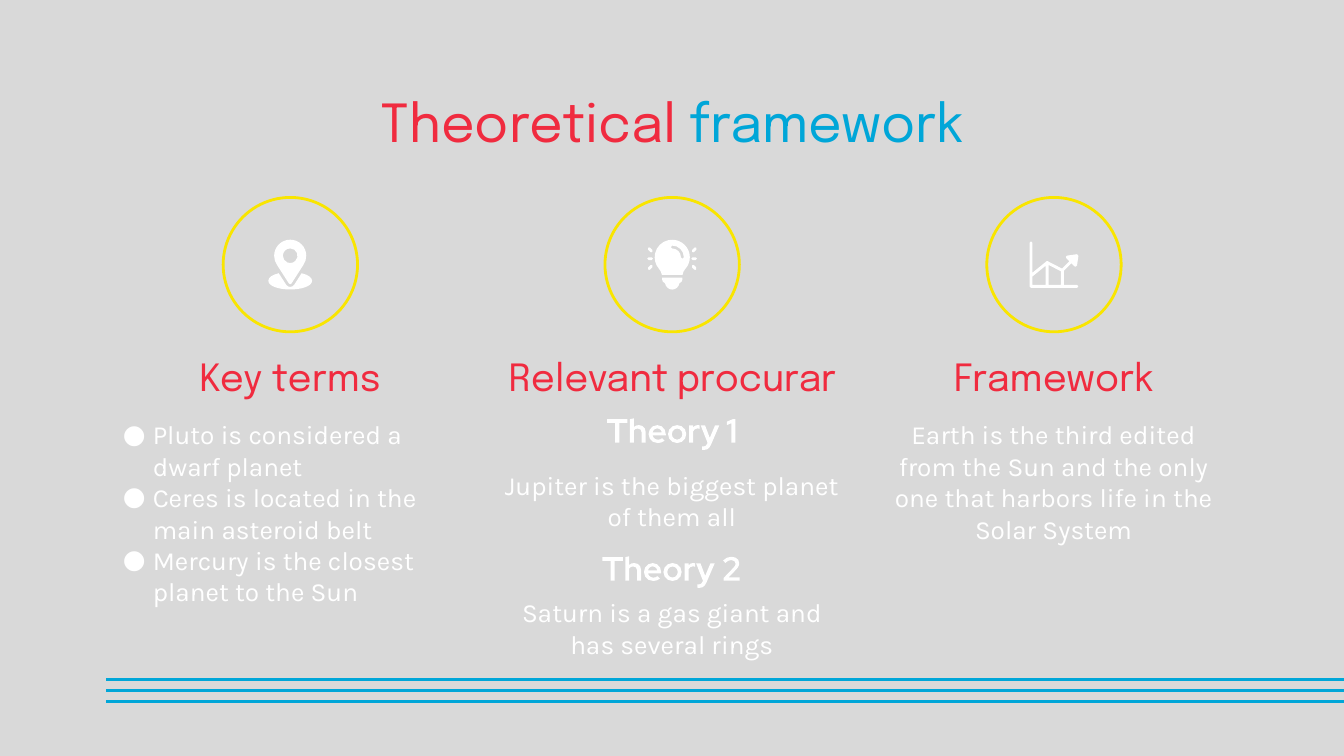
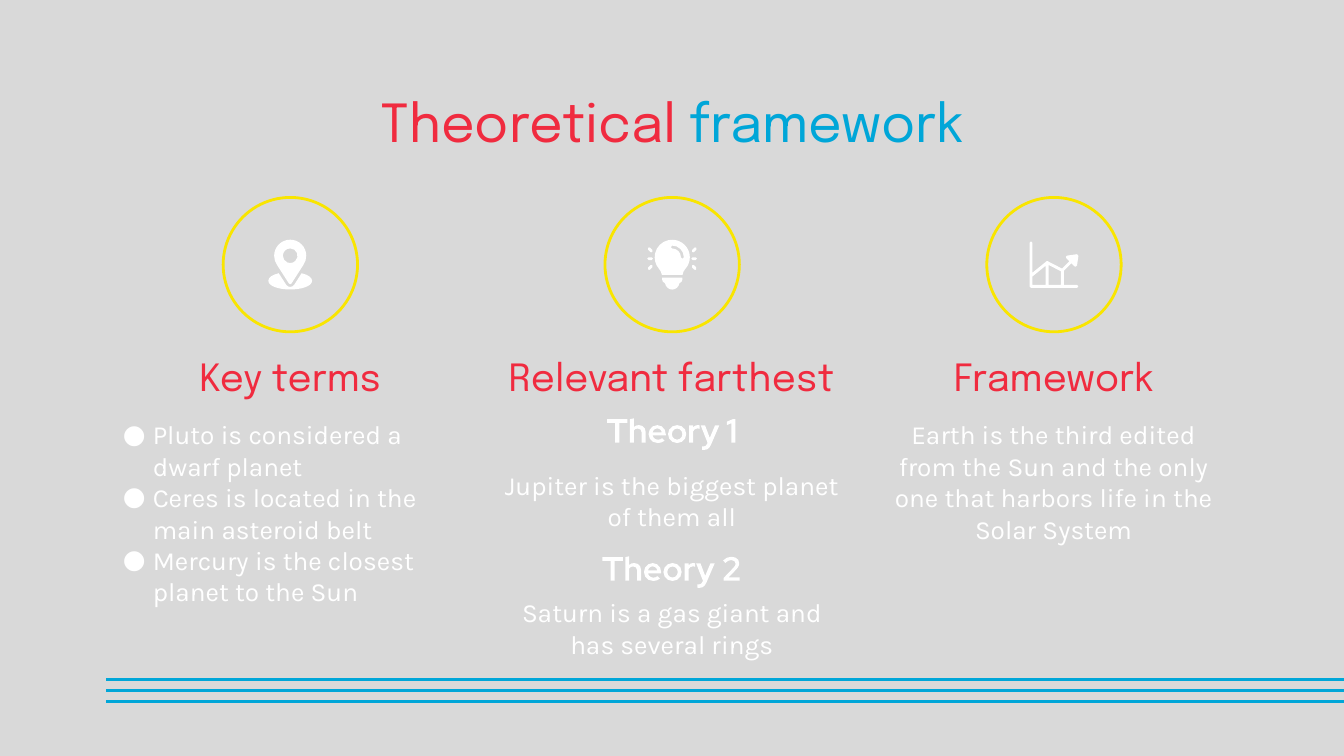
procurar: procurar -> farthest
